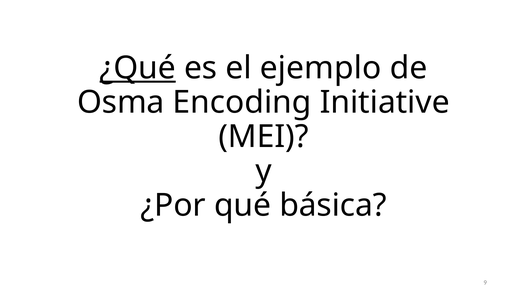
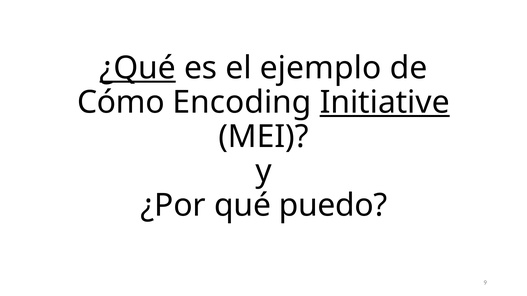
Osma: Osma -> Cómo
Initiative underline: none -> present
básica: básica -> puedo
